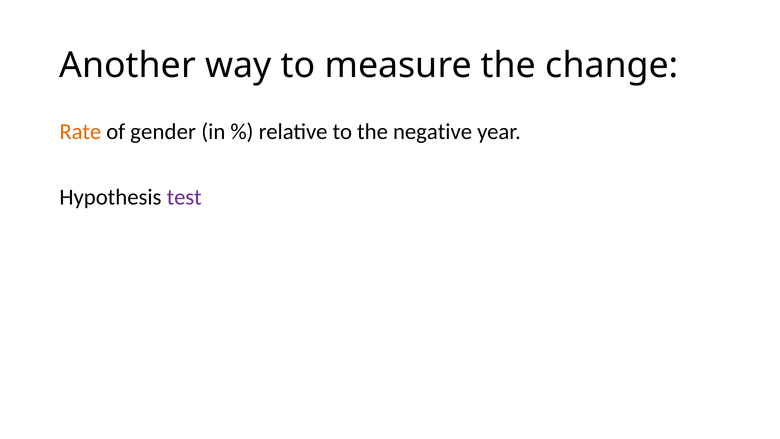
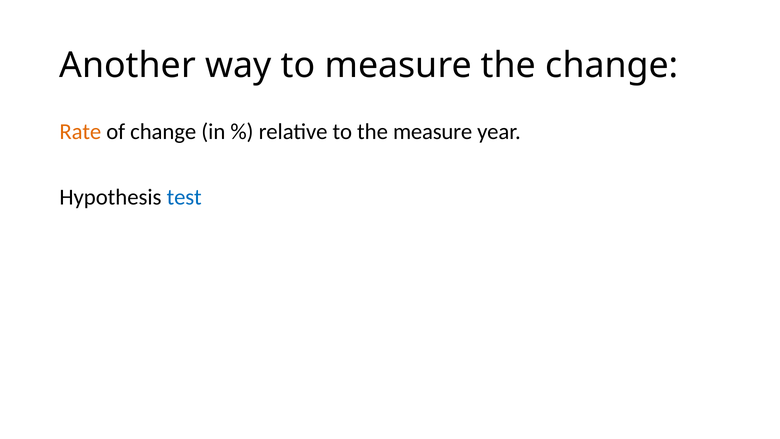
of gender: gender -> change
the negative: negative -> measure
test colour: purple -> blue
